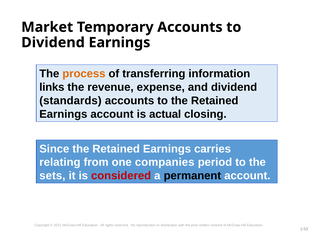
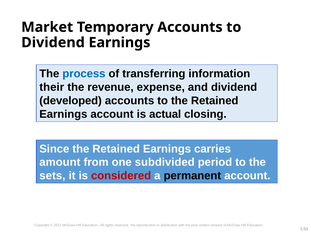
process colour: orange -> blue
links: links -> their
standards: standards -> developed
relating: relating -> amount
companies: companies -> subdivided
